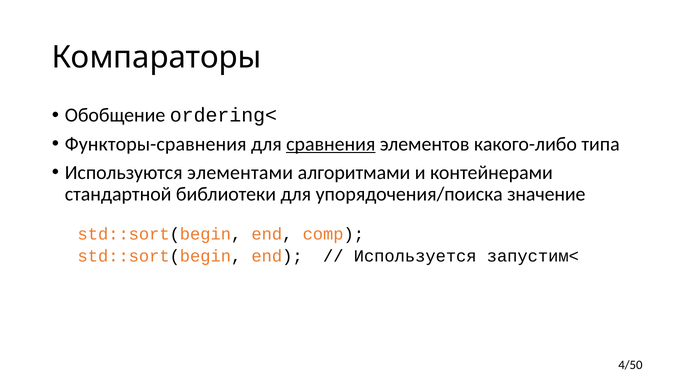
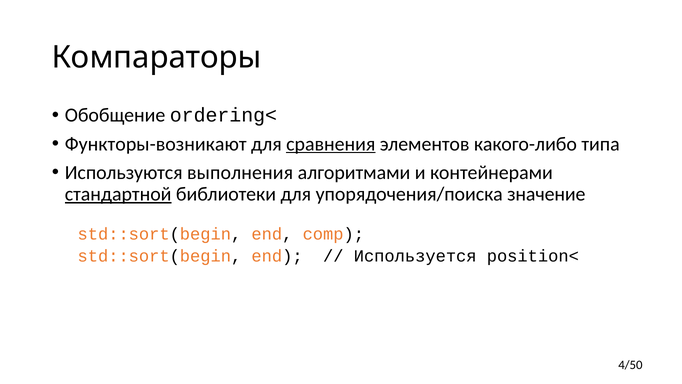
Функторы-сравнения: Функторы-сравнения -> Функторы-возникают
элементами: элементами -> выполнения
стандартной underline: none -> present
запустим<: запустим< -> position<
